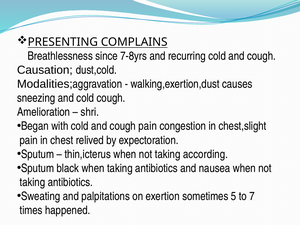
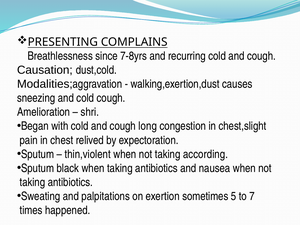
cough pain: pain -> long
thin,icterus: thin,icterus -> thin,violent
